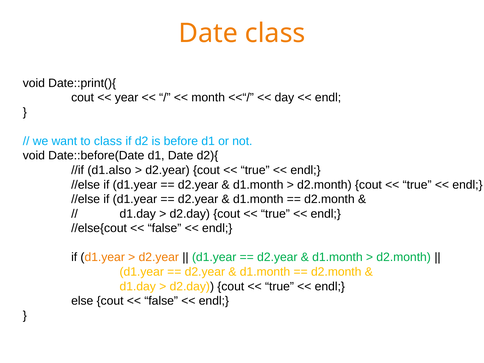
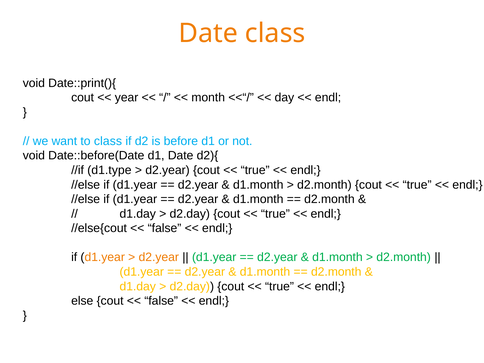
d1.also: d1.also -> d1.type
